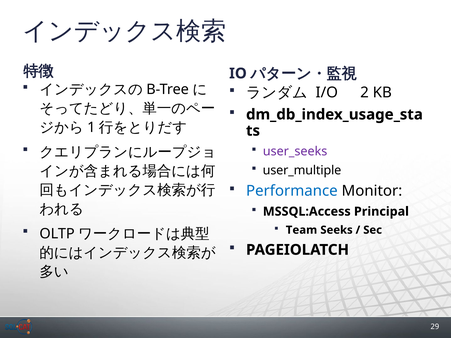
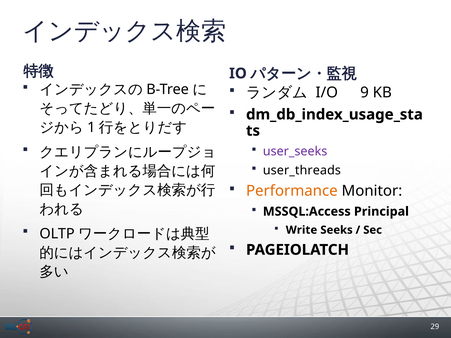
2: 2 -> 9
user_multiple: user_multiple -> user_threads
Performance colour: blue -> orange
Team: Team -> Write
